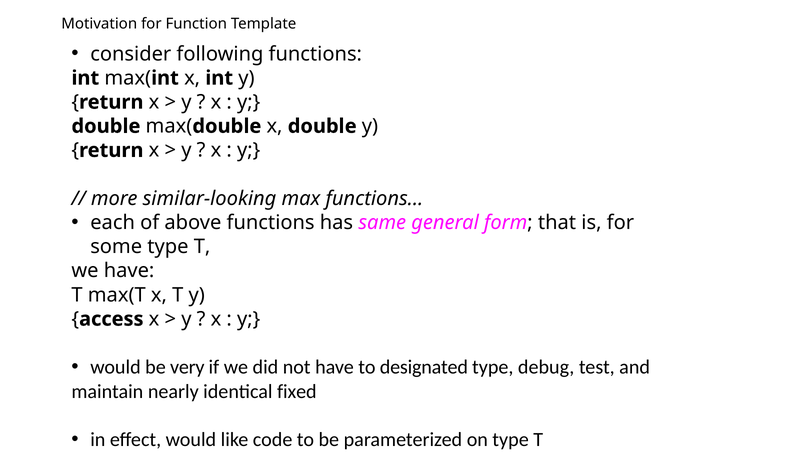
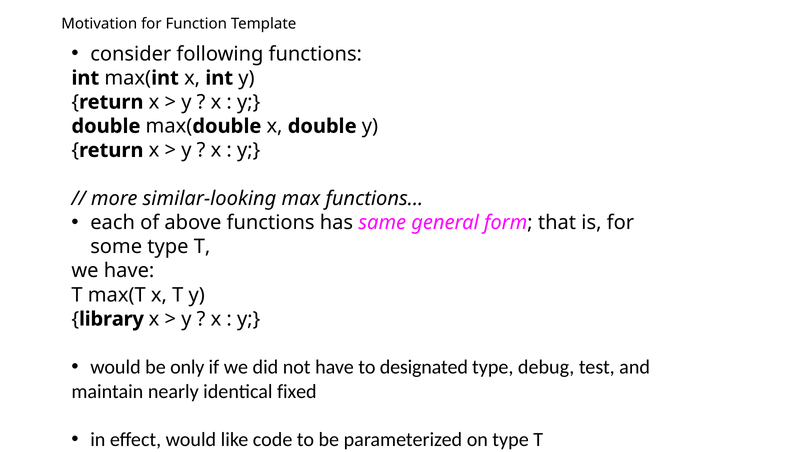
access: access -> library
very: very -> only
